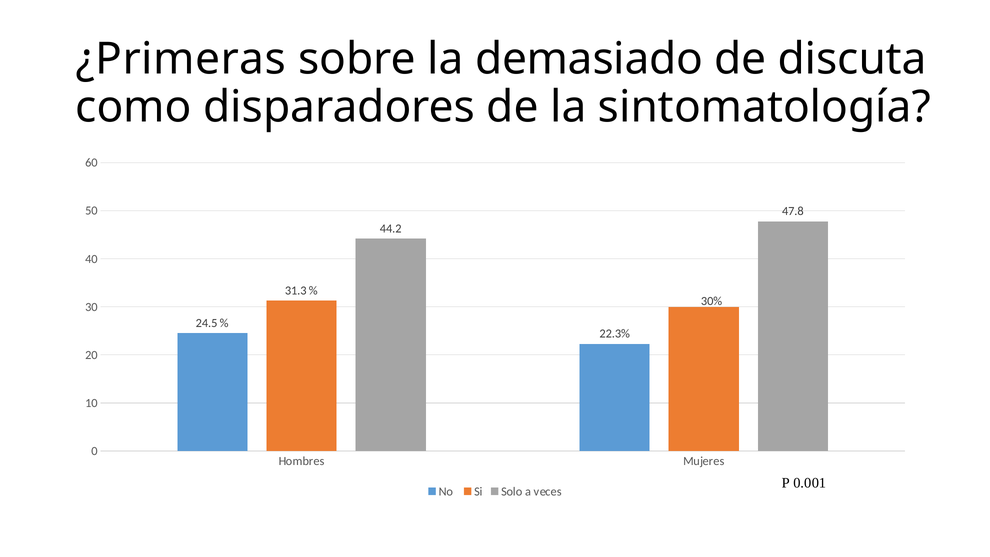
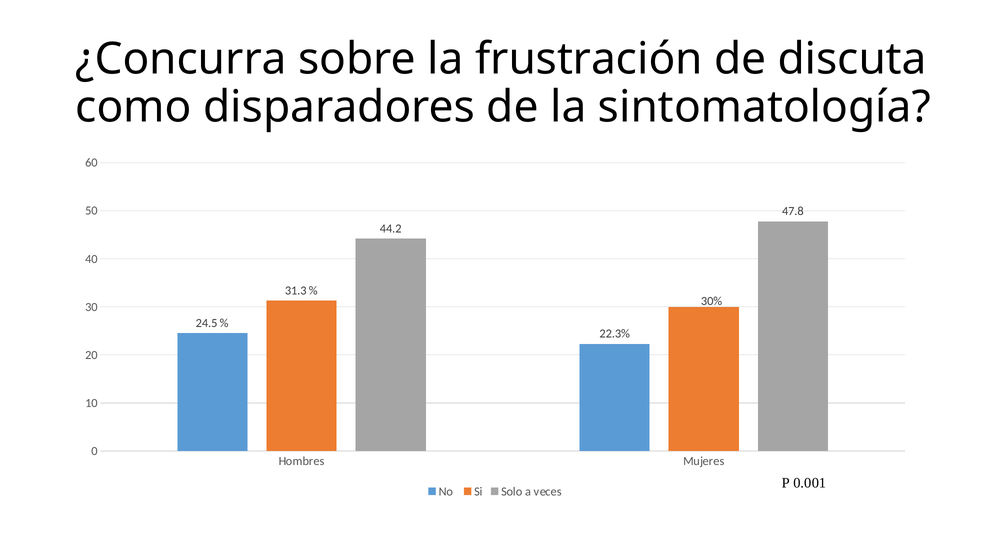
¿Primeras: ¿Primeras -> ¿Concurra
demasiado: demasiado -> frustración
